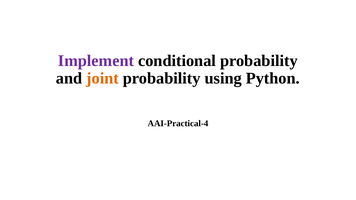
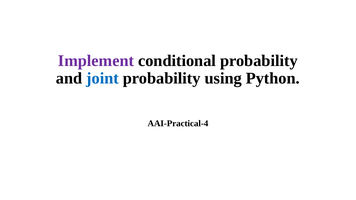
joint colour: orange -> blue
